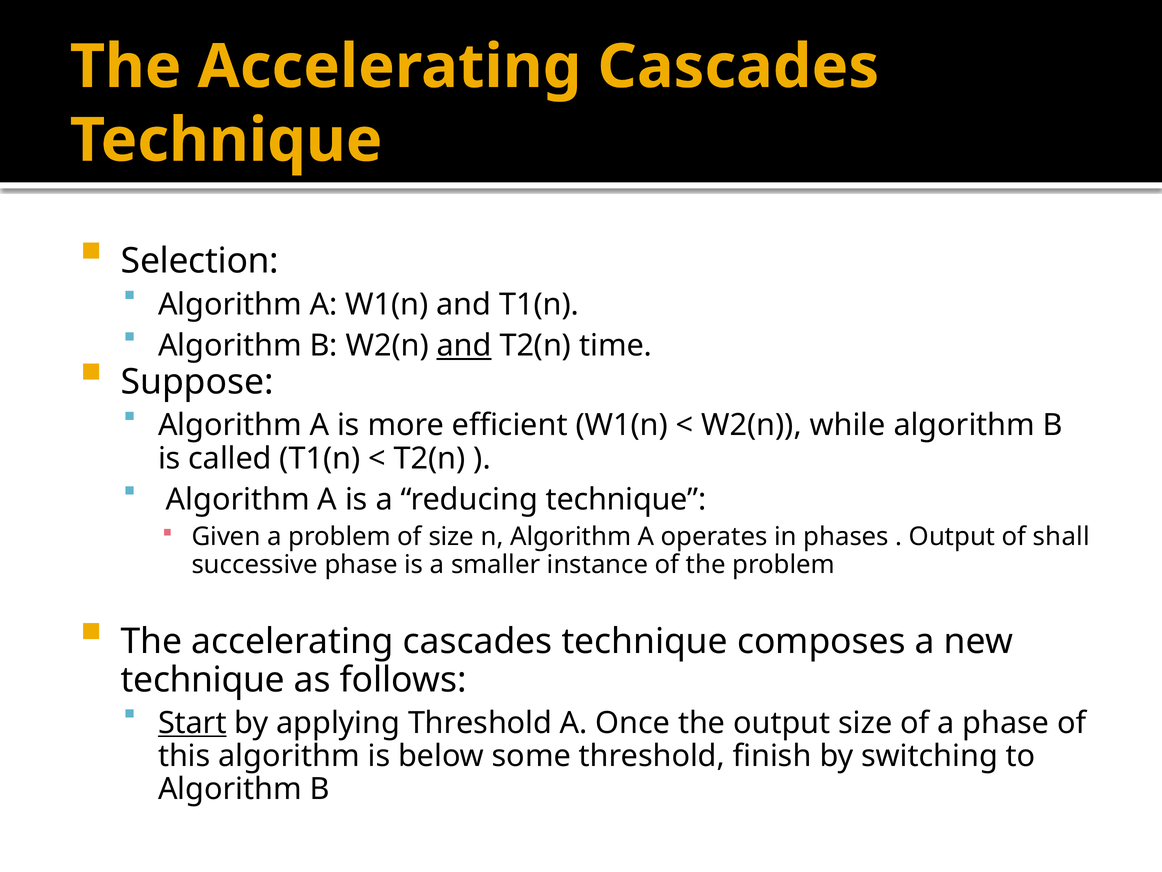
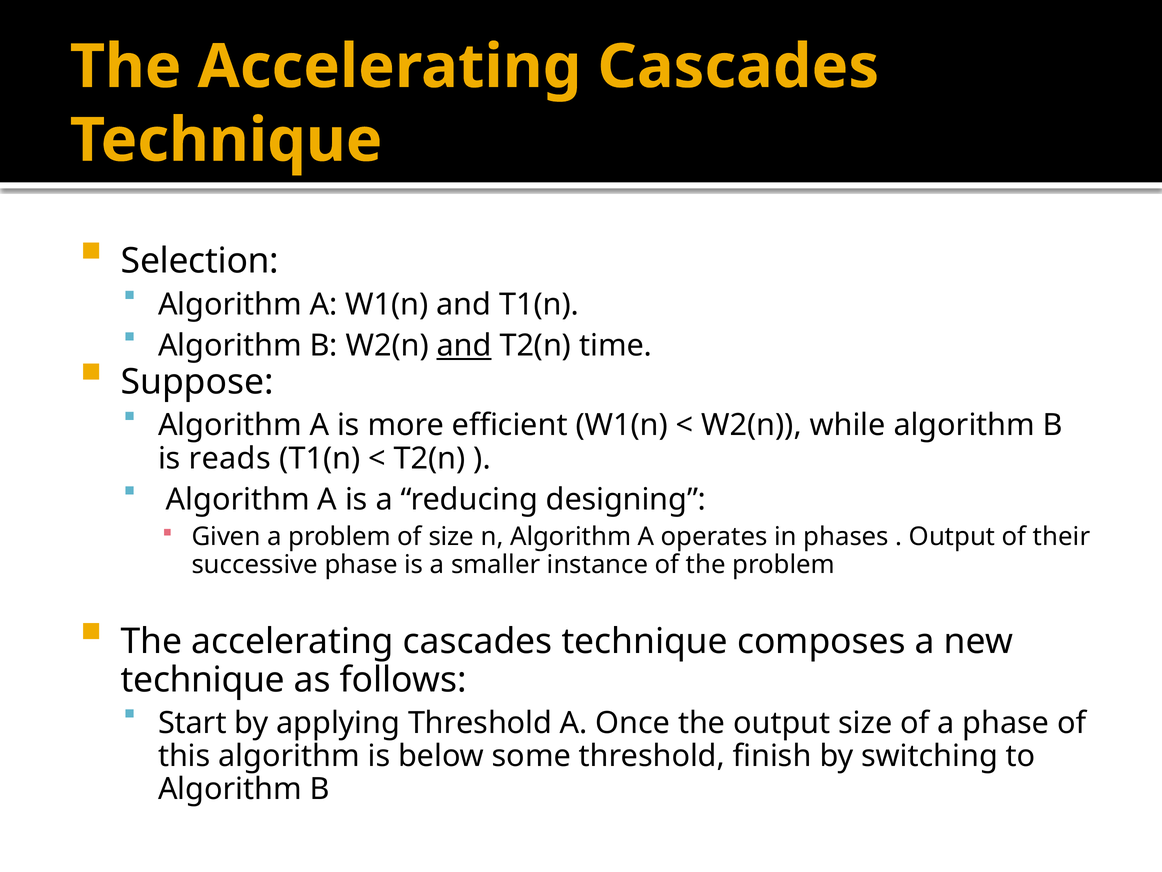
called: called -> reads
reducing technique: technique -> designing
shall: shall -> their
Start underline: present -> none
